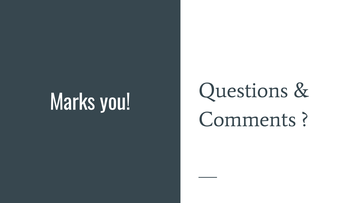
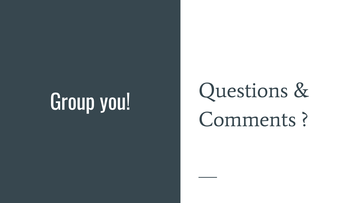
Marks: Marks -> Group
